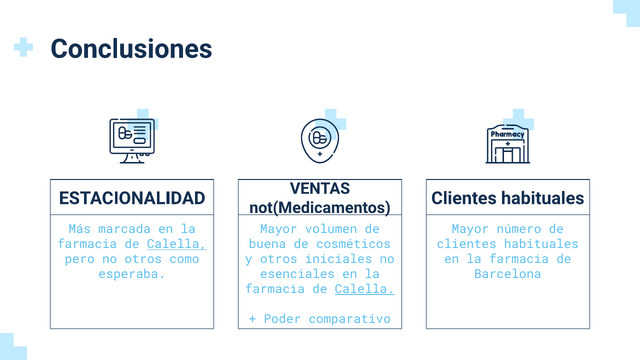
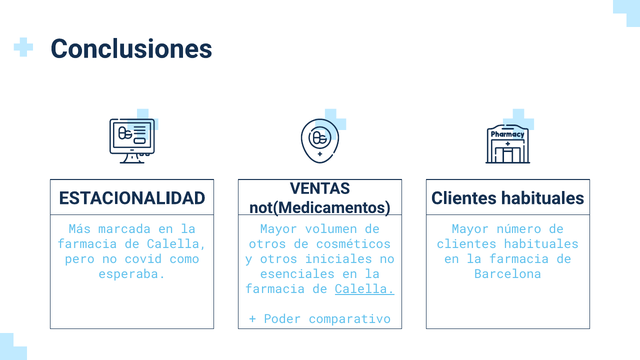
Calella at (177, 244) underline: present -> none
buena at (268, 244): buena -> otros
no otros: otros -> covid
